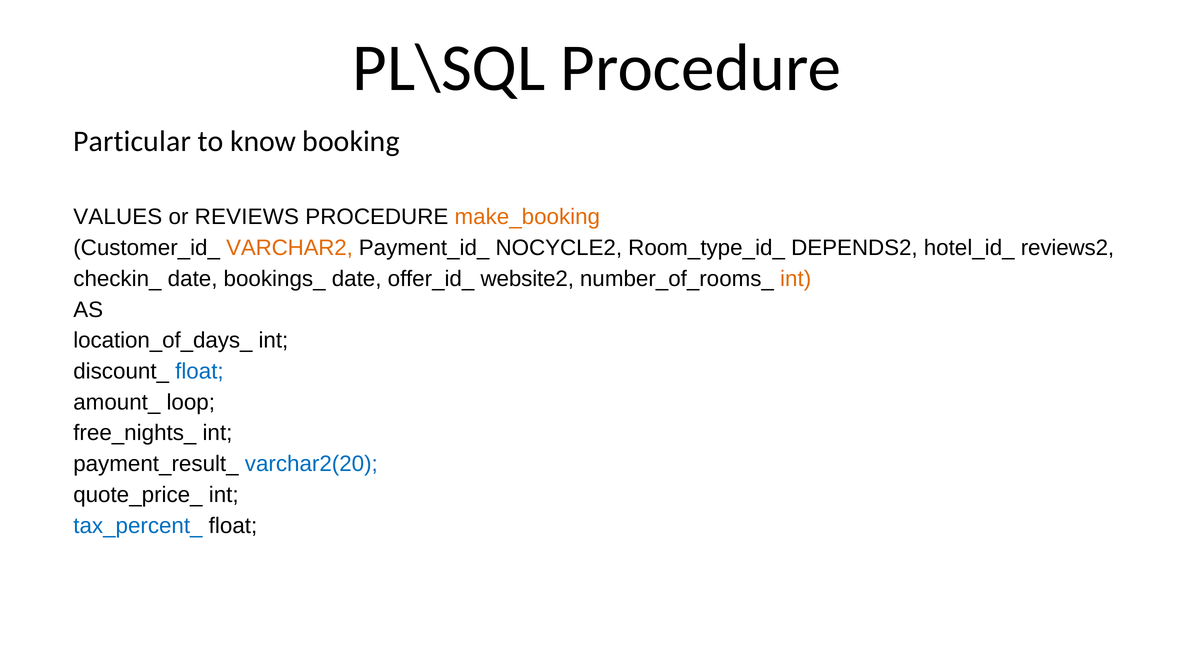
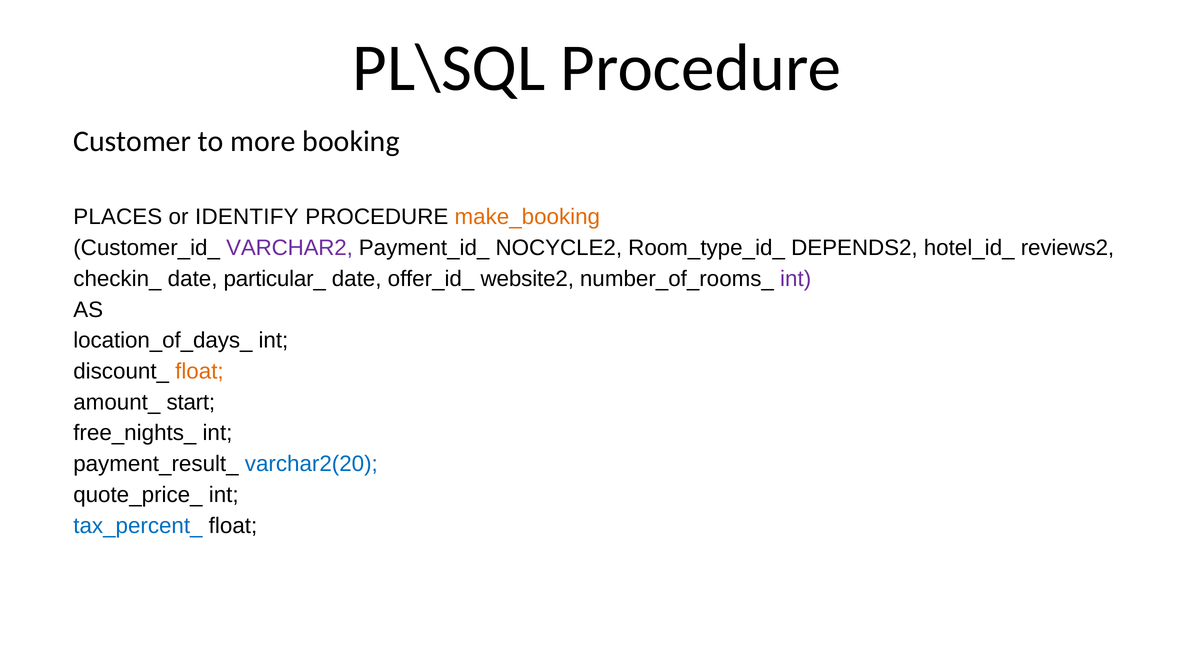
Particular: Particular -> Customer
know: know -> more
VALUES: VALUES -> PLACES
REVIEWS: REVIEWS -> IDENTIFY
VARCHAR2 colour: orange -> purple
bookings_: bookings_ -> particular_
int at (796, 279) colour: orange -> purple
float at (199, 372) colour: blue -> orange
loop: loop -> start
